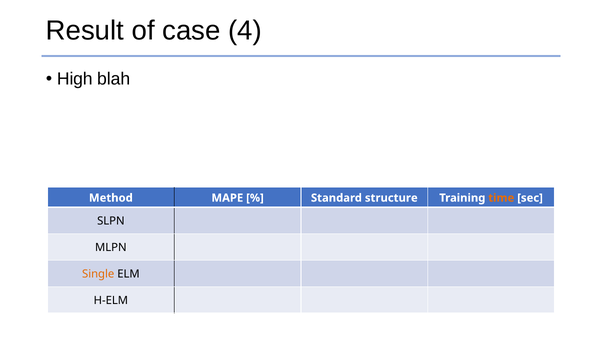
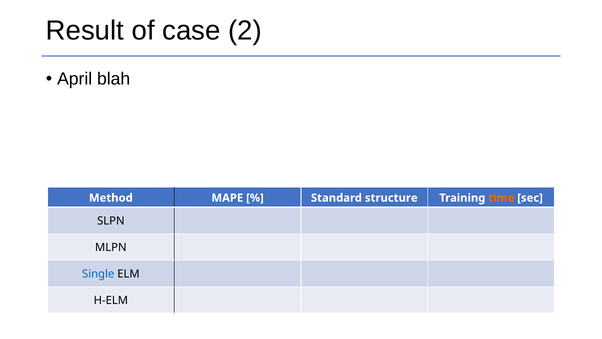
4: 4 -> 2
High: High -> April
Single colour: orange -> blue
